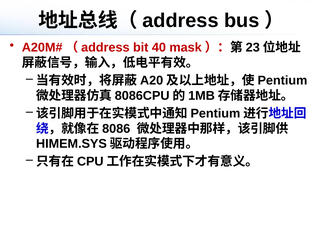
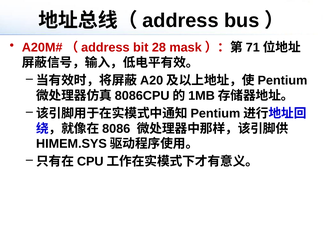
40: 40 -> 28
23: 23 -> 71
